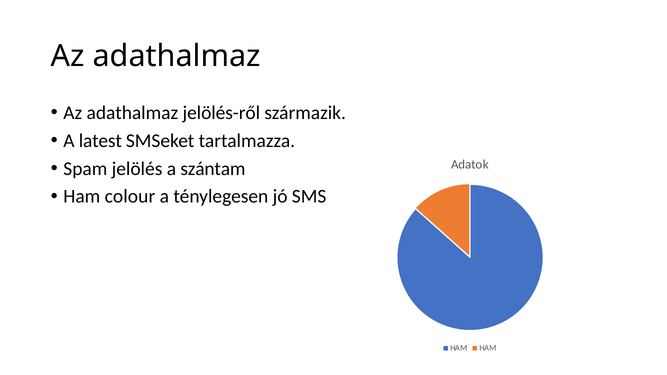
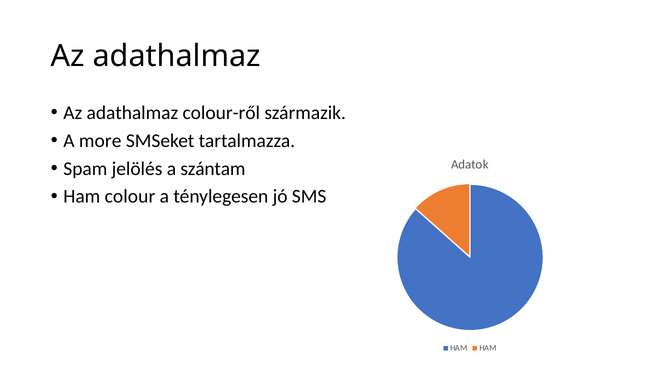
jelölés-ről: jelölés-ről -> colour-ről
latest: latest -> more
